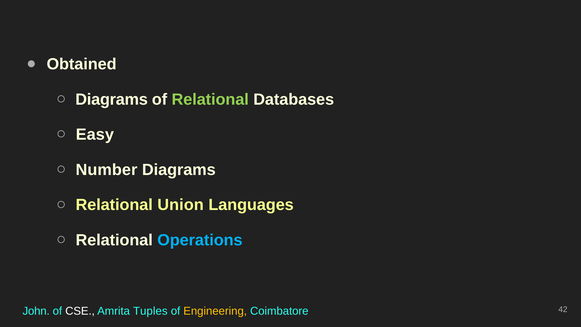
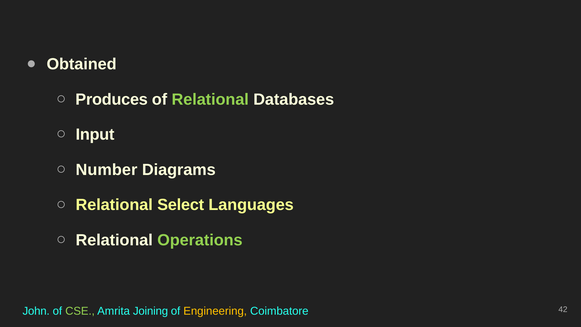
Diagrams at (112, 99): Diagrams -> Produces
Easy: Easy -> Input
Union: Union -> Select
Operations colour: light blue -> light green
CSE colour: white -> light green
Tuples: Tuples -> Joining
